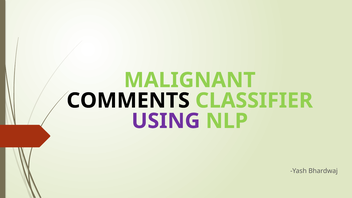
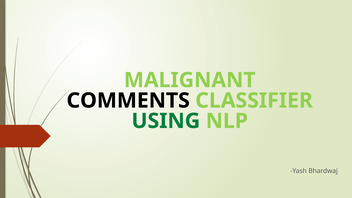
USING colour: purple -> green
